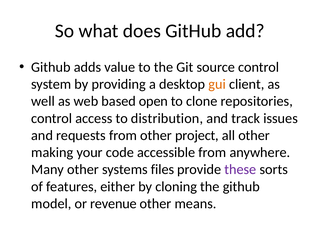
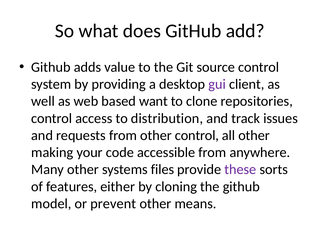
gui colour: orange -> purple
open: open -> want
other project: project -> control
revenue: revenue -> prevent
